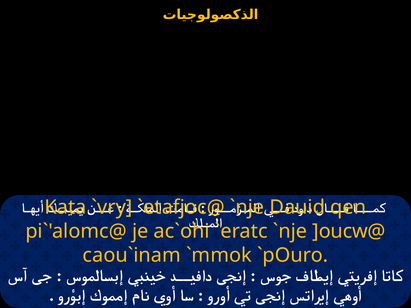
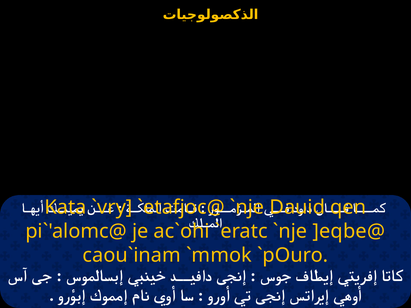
]oucw@: ]oucw@ -> ]eqbe@
